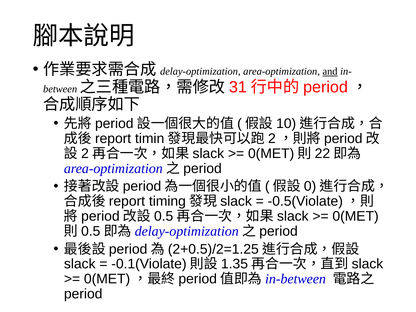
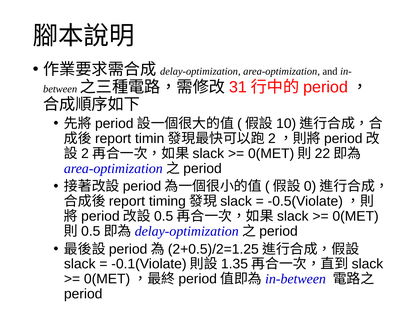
and underline: present -> none
